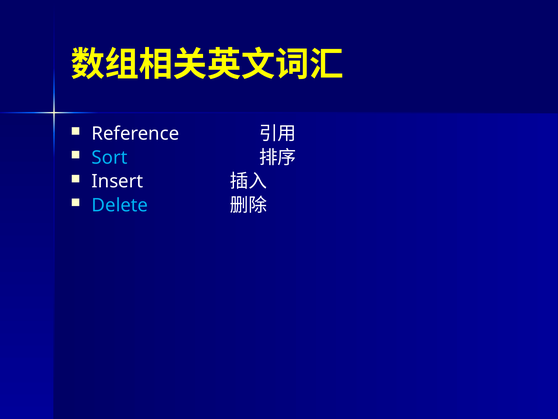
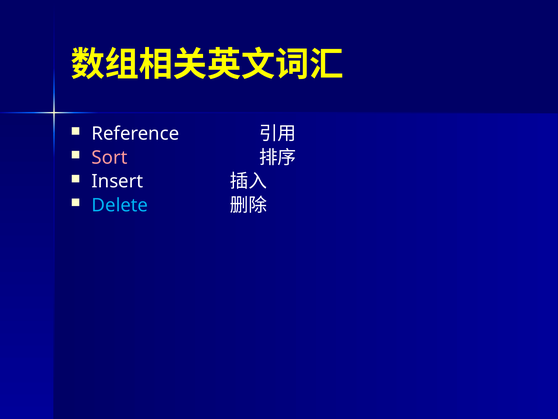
Sort colour: light blue -> pink
